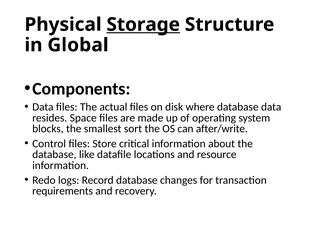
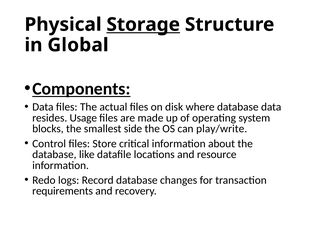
Components underline: none -> present
Space: Space -> Usage
sort: sort -> side
after/write: after/write -> play/write
